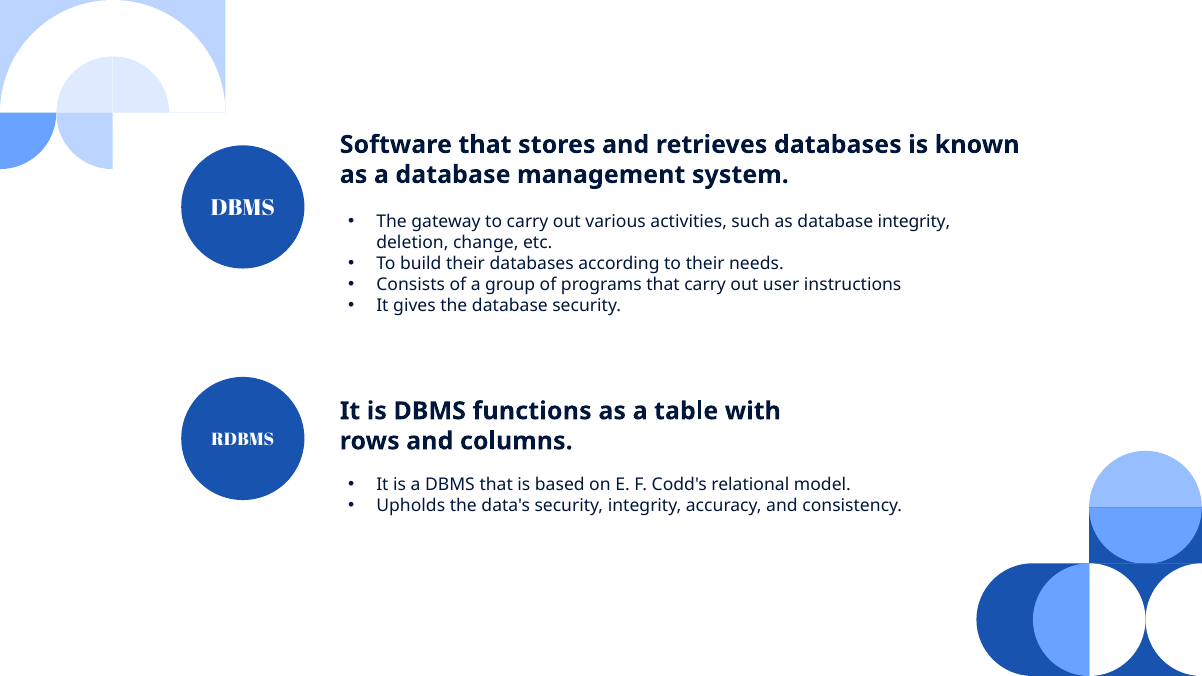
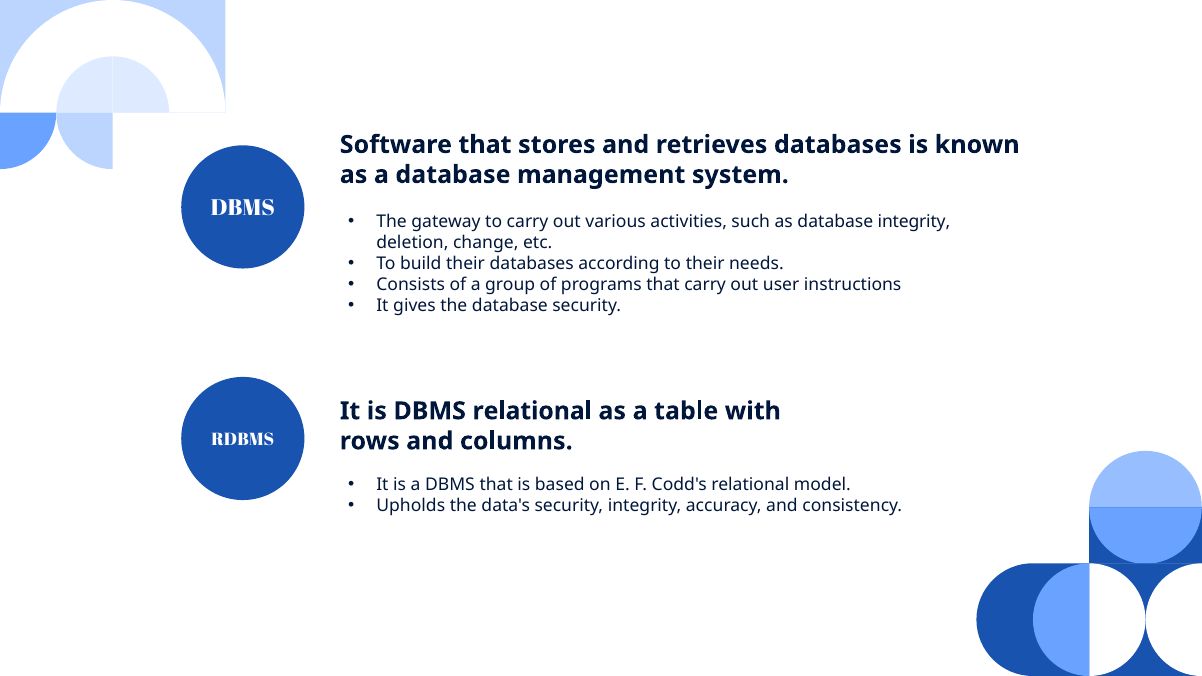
DBMS functions: functions -> relational
